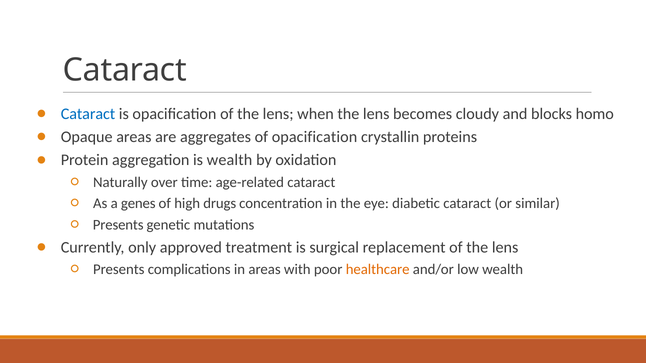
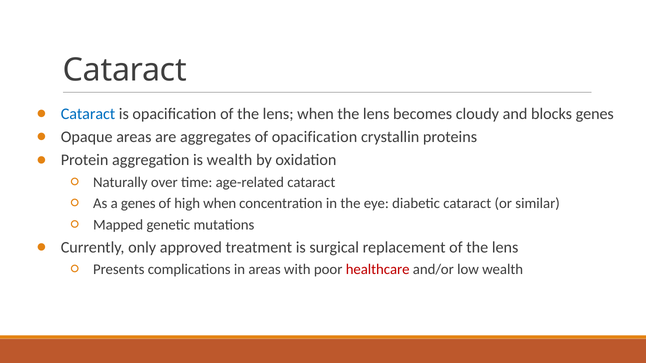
blocks homo: homo -> genes
high drugs: drugs -> when
Presents at (118, 225): Presents -> Mapped
healthcare colour: orange -> red
